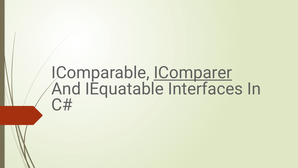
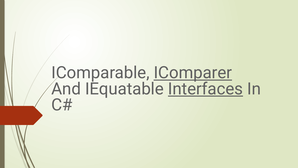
Interfaces underline: none -> present
